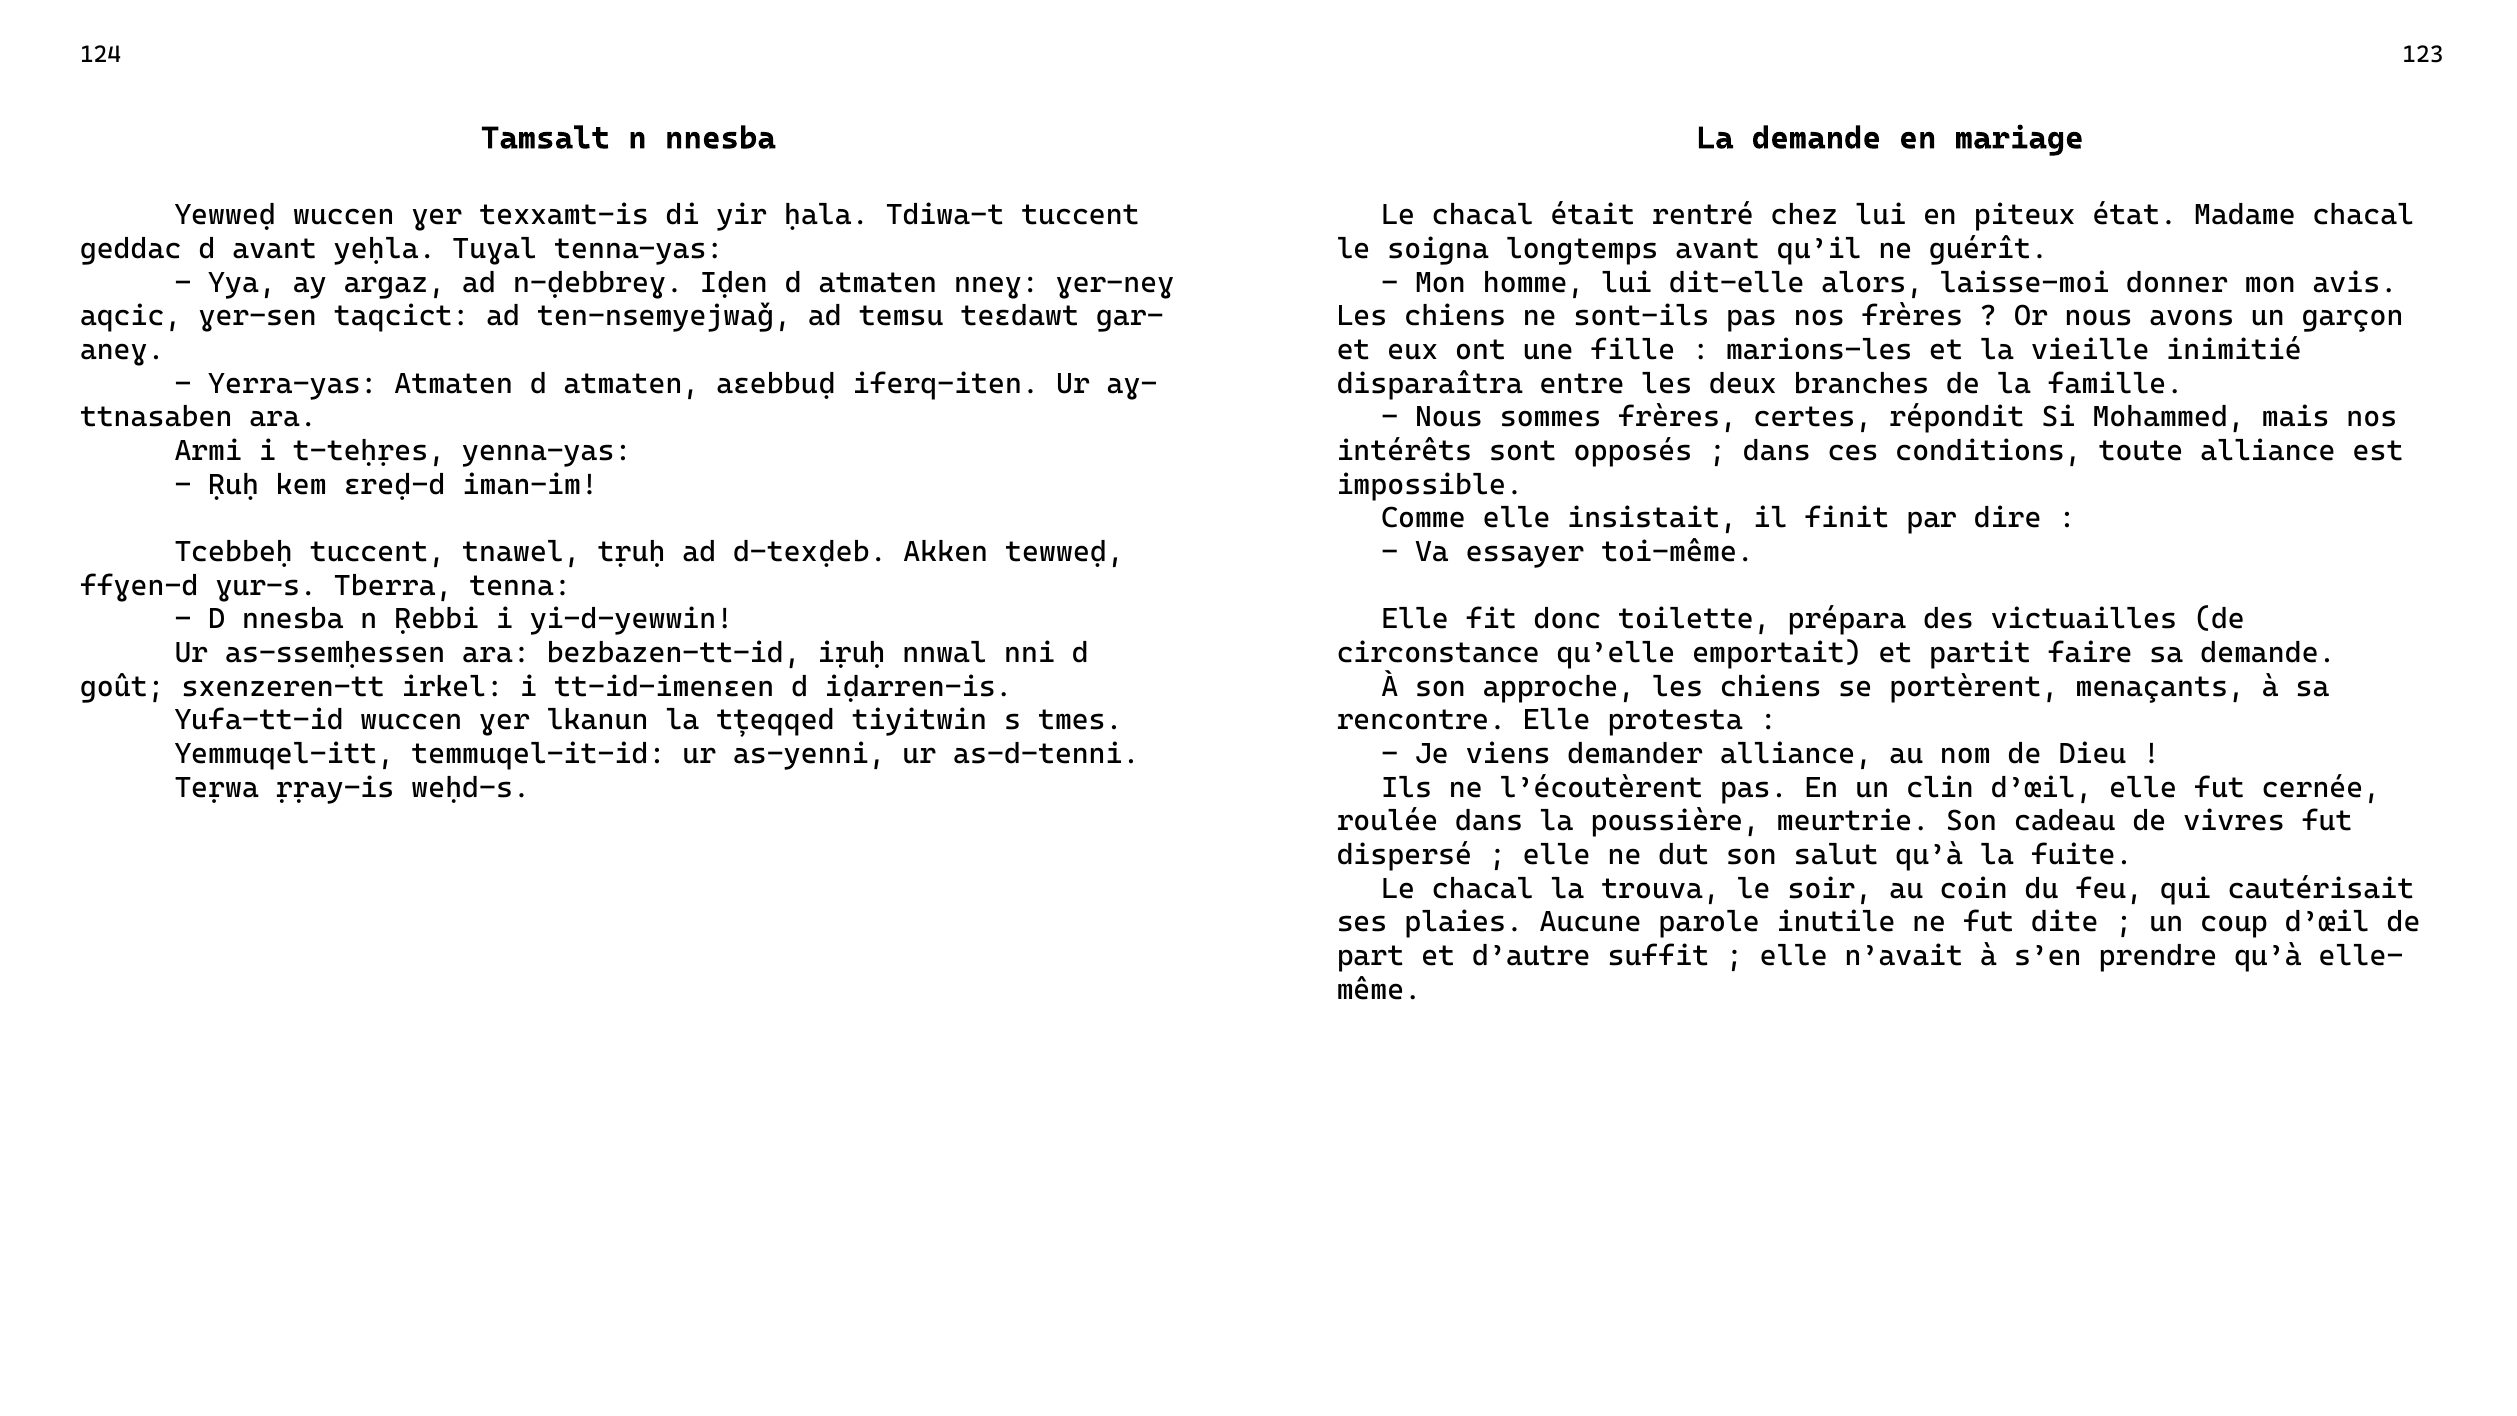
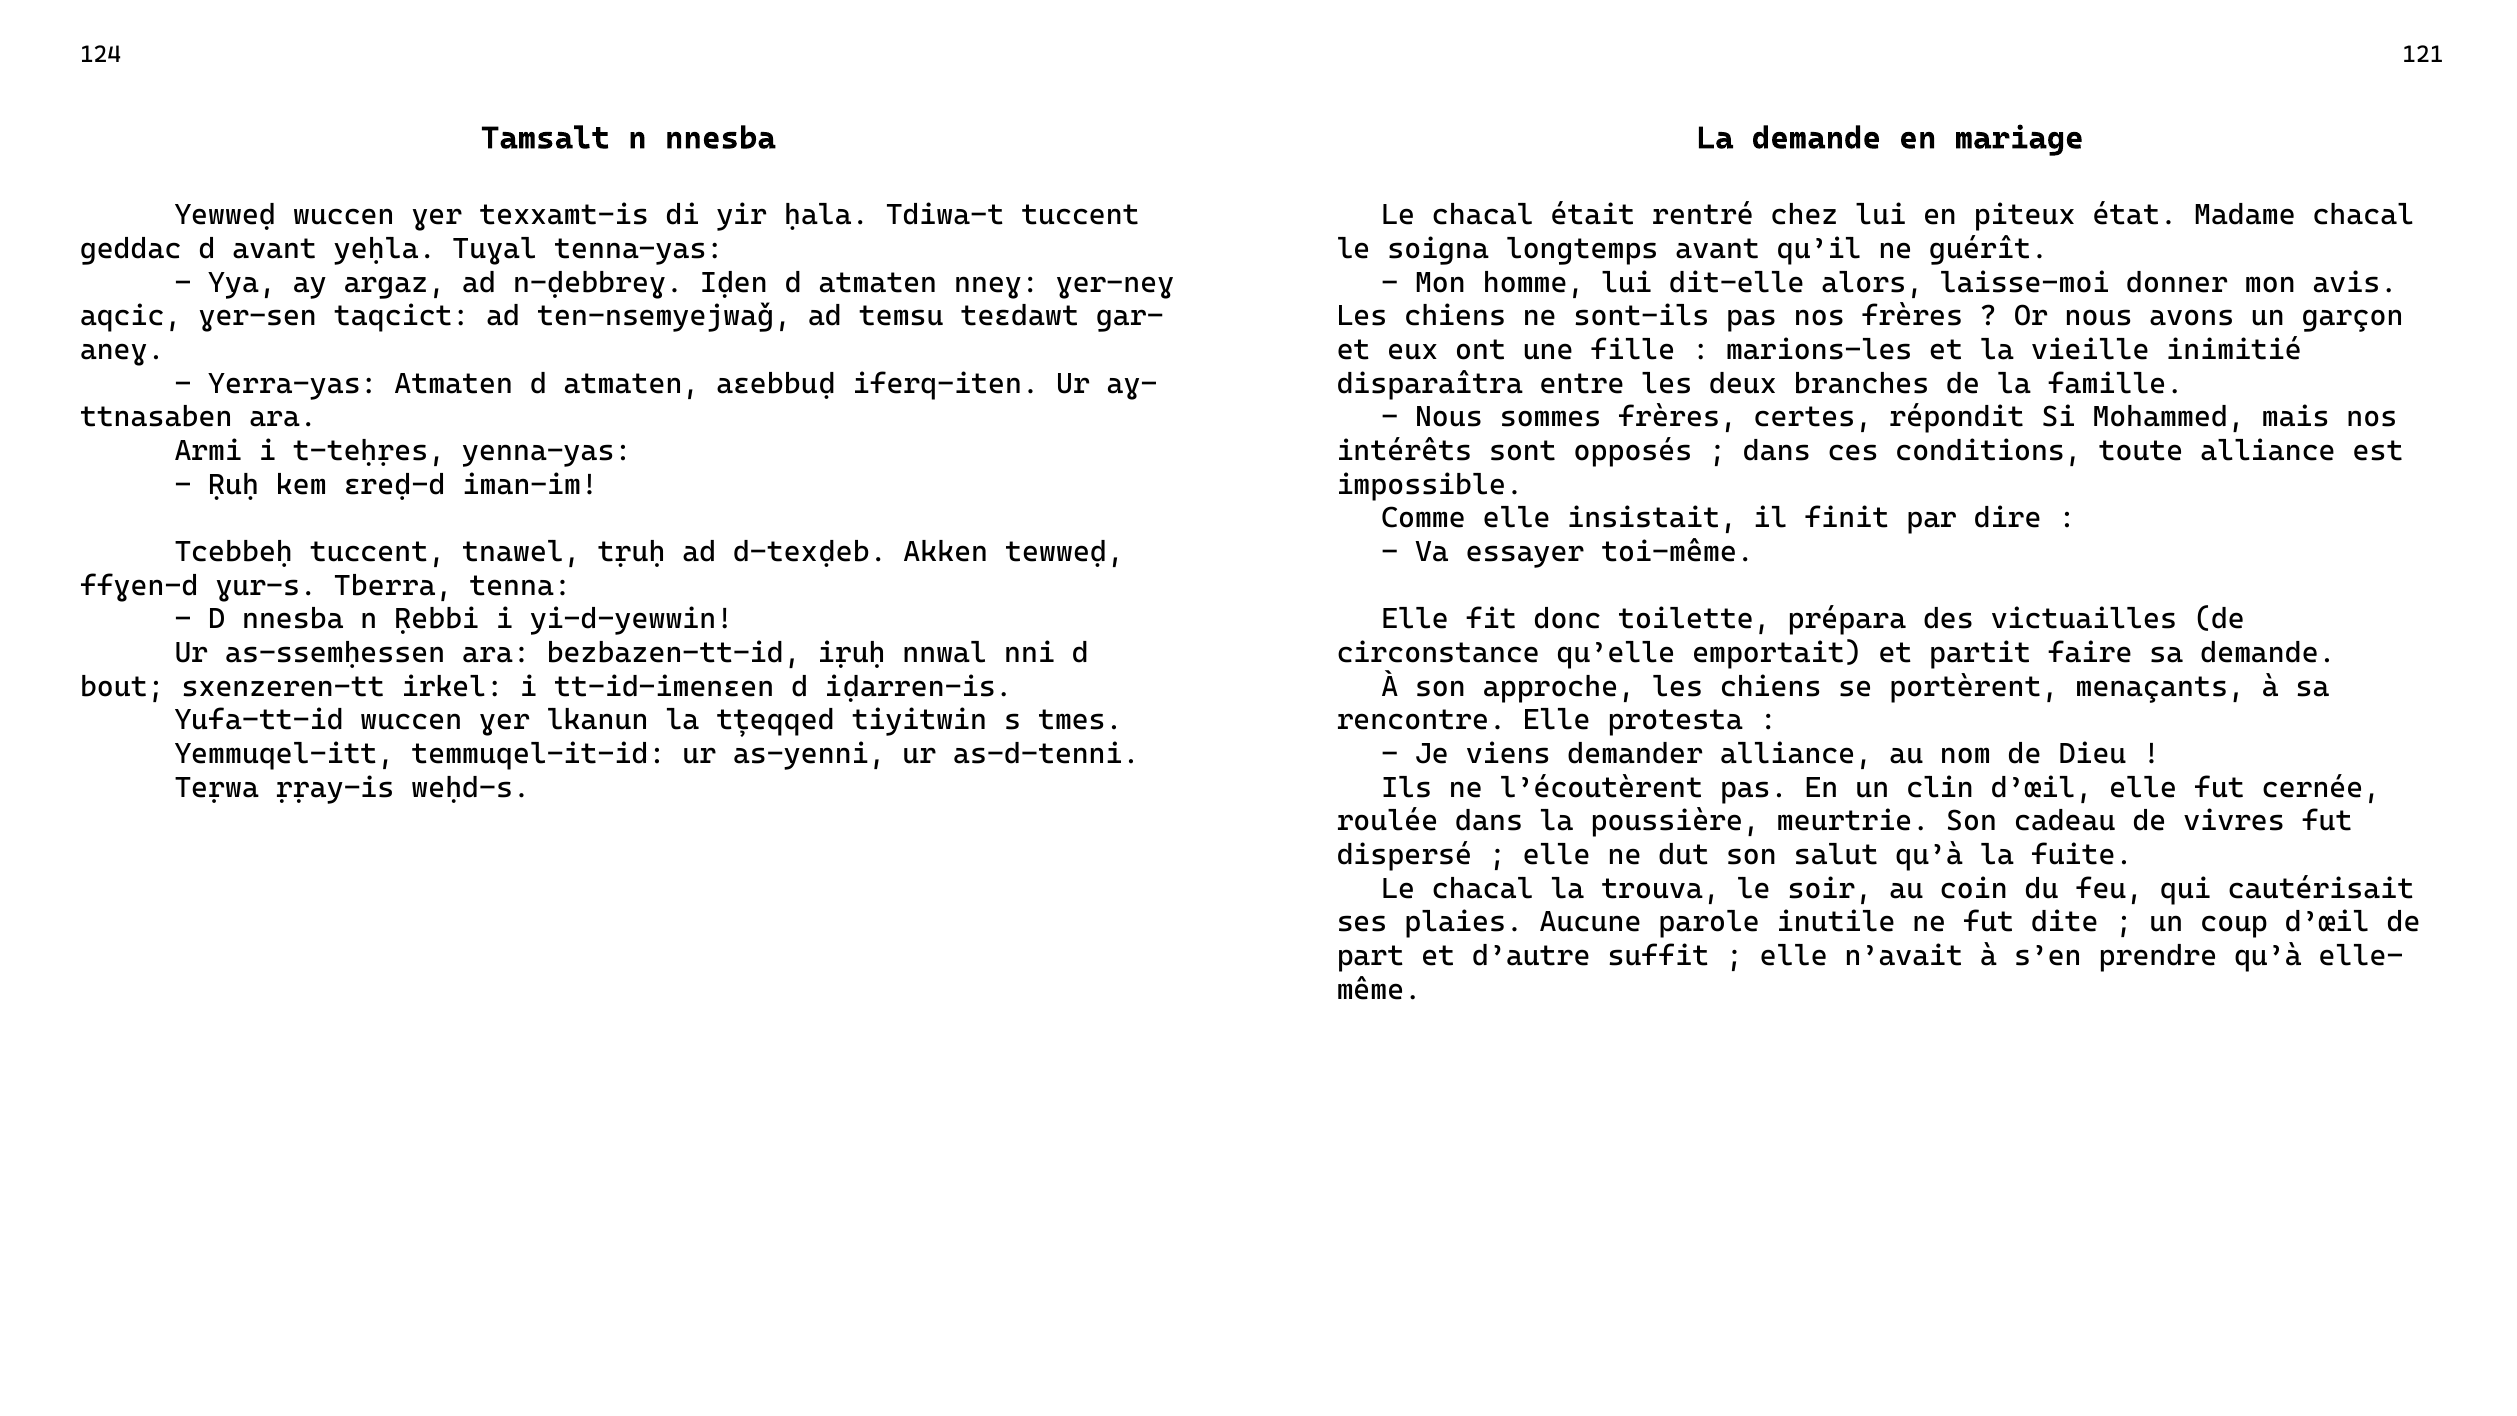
123: 123 -> 121
goût: goût -> bout
